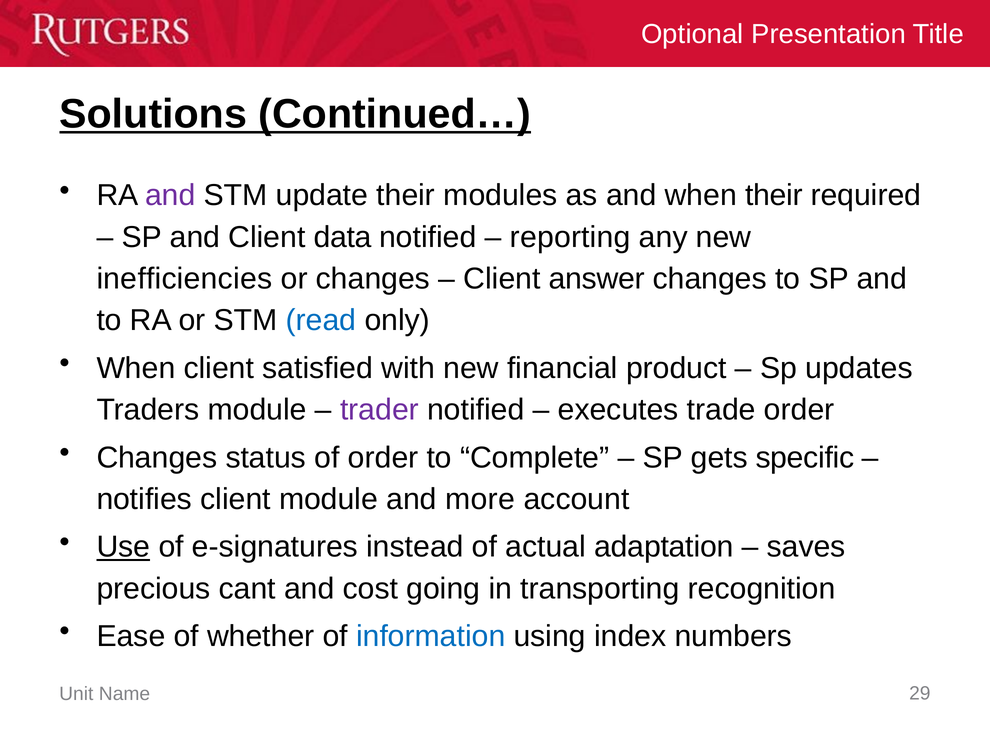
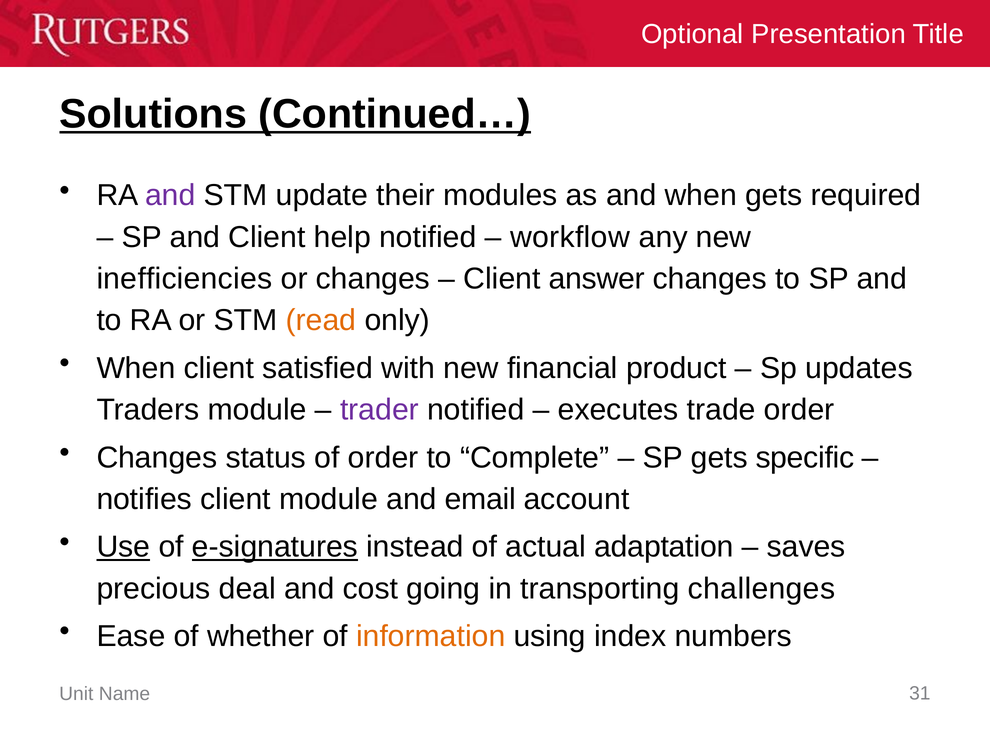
when their: their -> gets
data: data -> help
reporting: reporting -> workflow
read colour: blue -> orange
more: more -> email
e-signatures underline: none -> present
cant: cant -> deal
recognition: recognition -> challenges
information colour: blue -> orange
29: 29 -> 31
